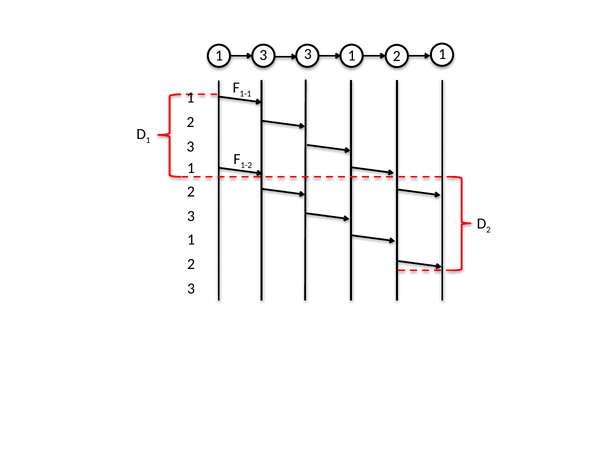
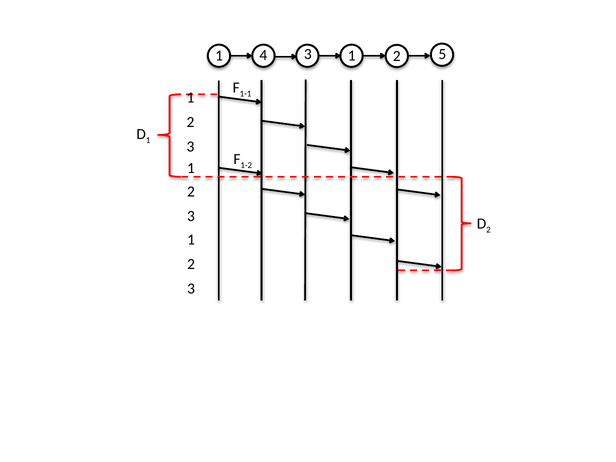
1 3: 3 -> 4
1 1: 1 -> 5
